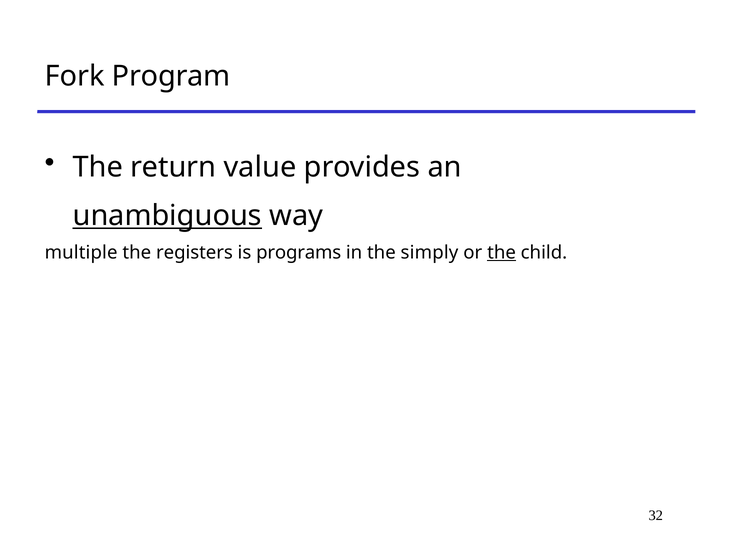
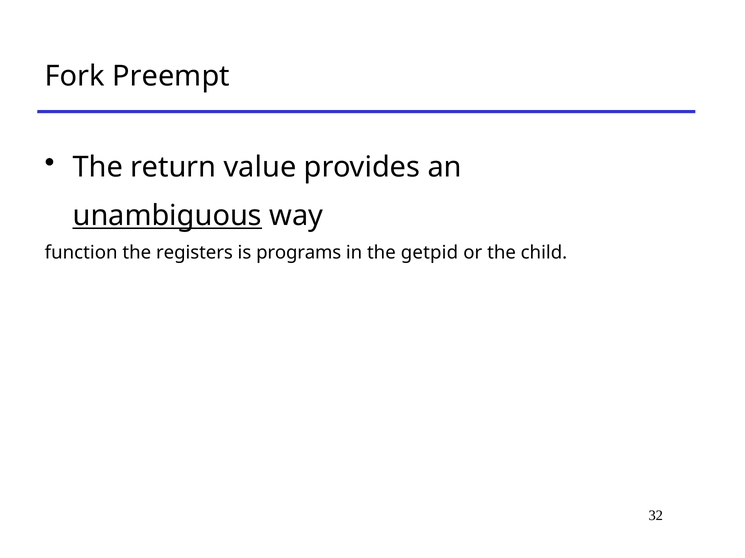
Program: Program -> Preempt
multiple: multiple -> function
simply: simply -> getpid
the at (502, 253) underline: present -> none
